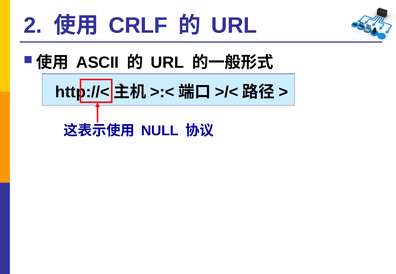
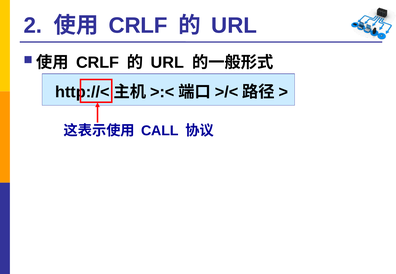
ASCII at (98, 62): ASCII -> CRLF
NULL: NULL -> CALL
